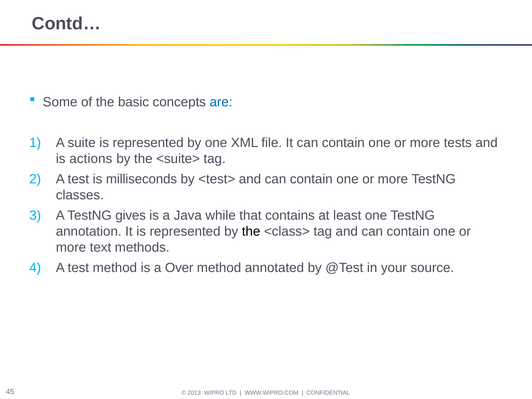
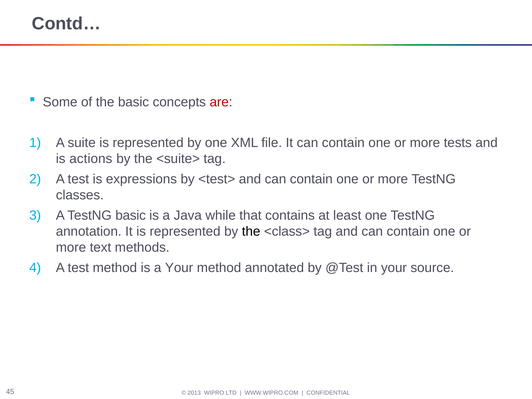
are colour: blue -> red
milliseconds: milliseconds -> expressions
TestNG gives: gives -> basic
a Over: Over -> Your
